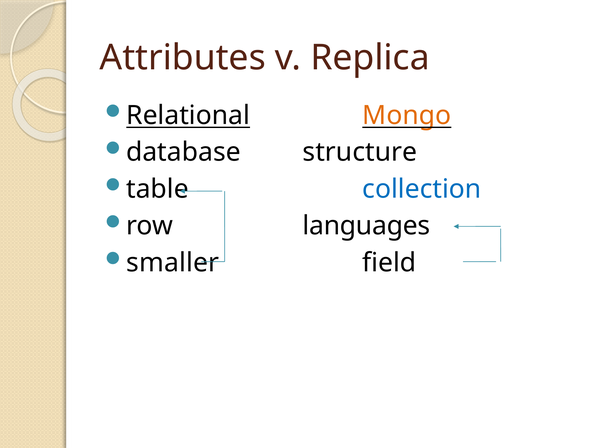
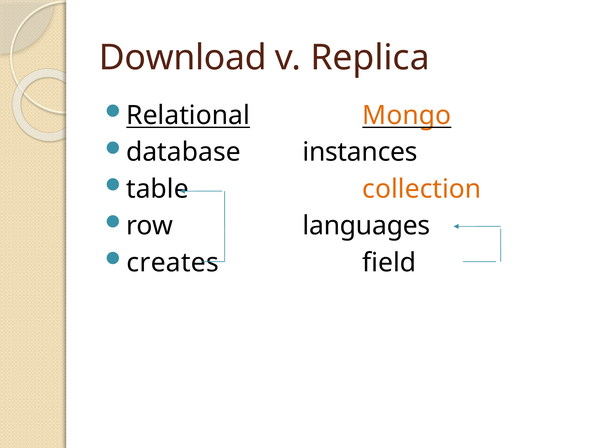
Attributes: Attributes -> Download
structure: structure -> instances
collection colour: blue -> orange
smaller: smaller -> creates
